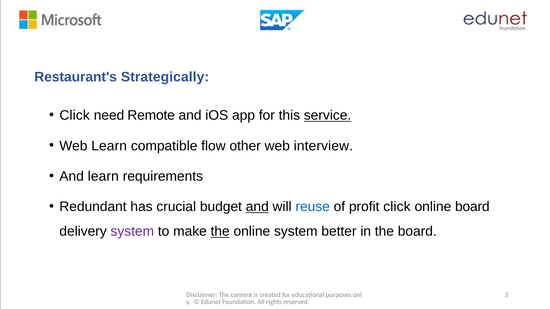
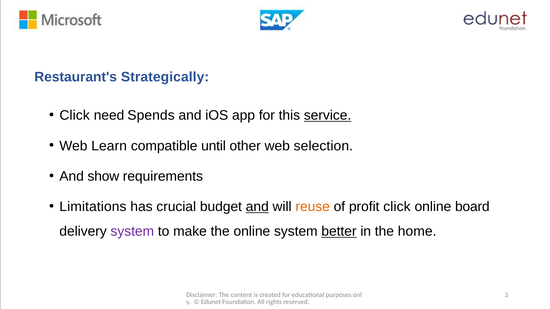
Remote: Remote -> Spends
flow: flow -> until
interview: interview -> selection
And learn: learn -> show
Redundant: Redundant -> Limitations
reuse colour: blue -> orange
the at (220, 232) underline: present -> none
better underline: none -> present
the board: board -> home
